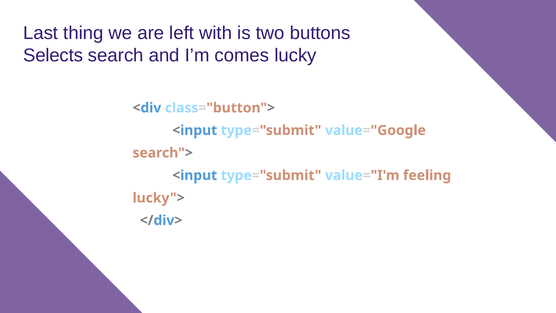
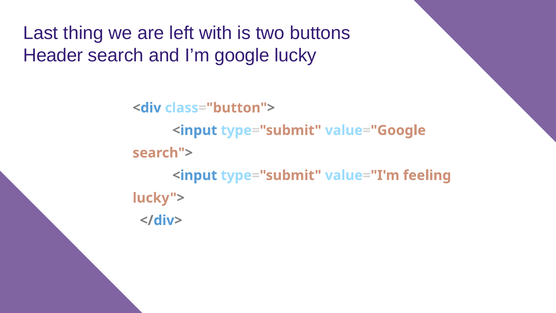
Selects: Selects -> Header
comes: comes -> google
